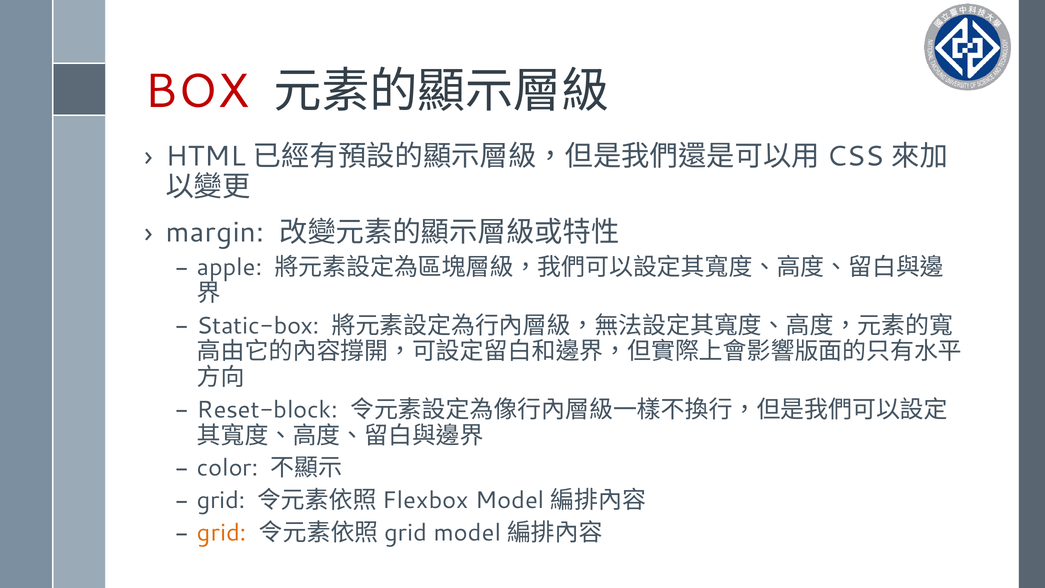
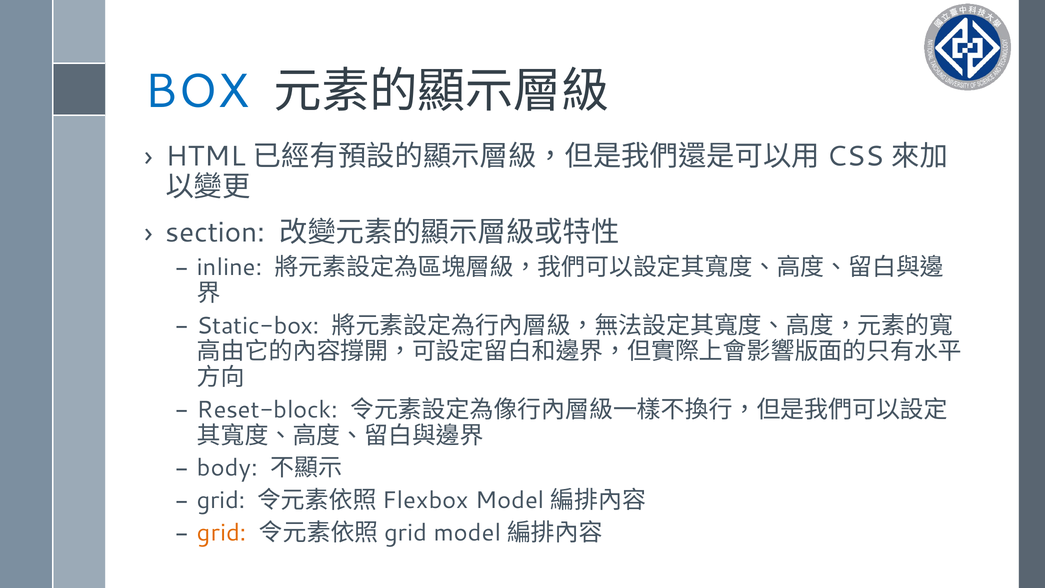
BOX colour: red -> blue
margin: margin -> section
apple: apple -> inline
color: color -> body
